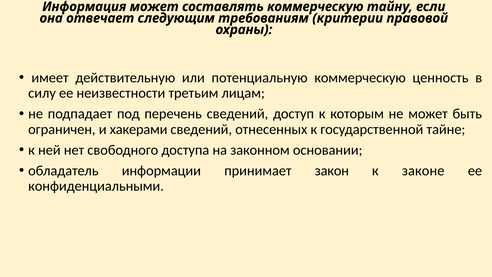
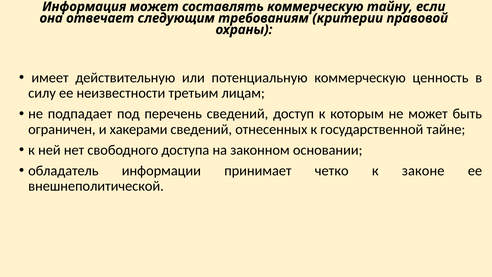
закон: закон -> четко
конфиденциальными: конфиденциальными -> внешнеполитической
